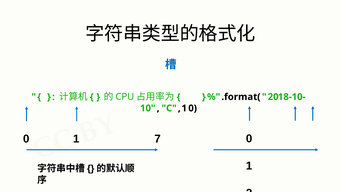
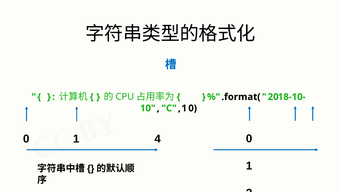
7: 7 -> 4
